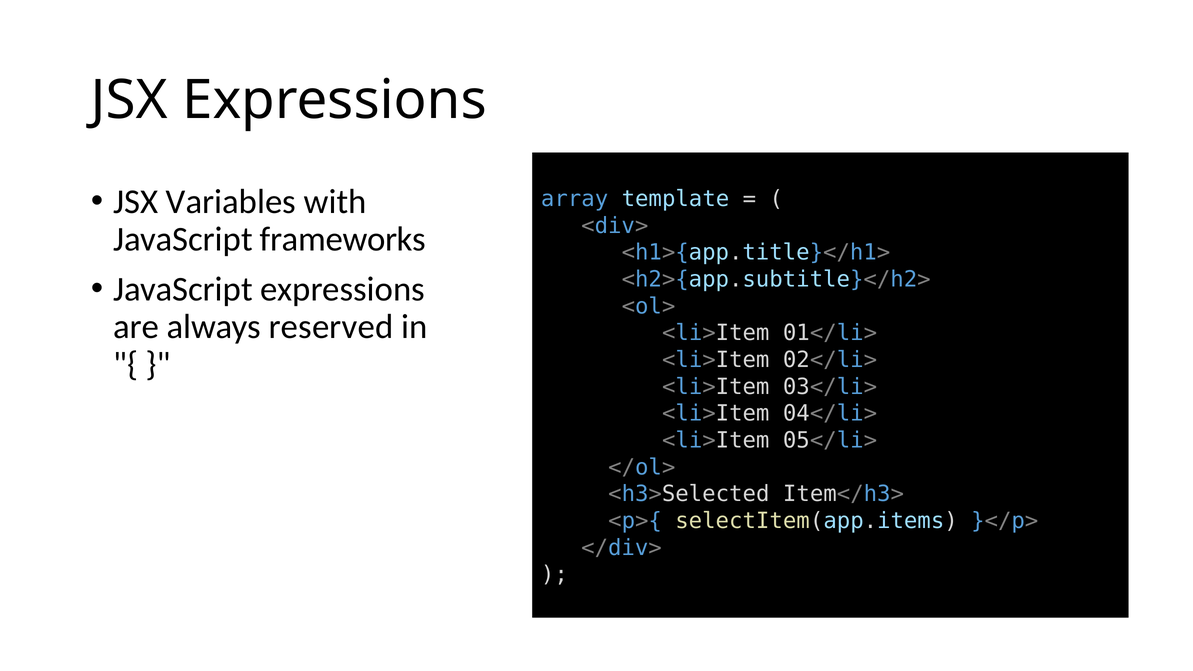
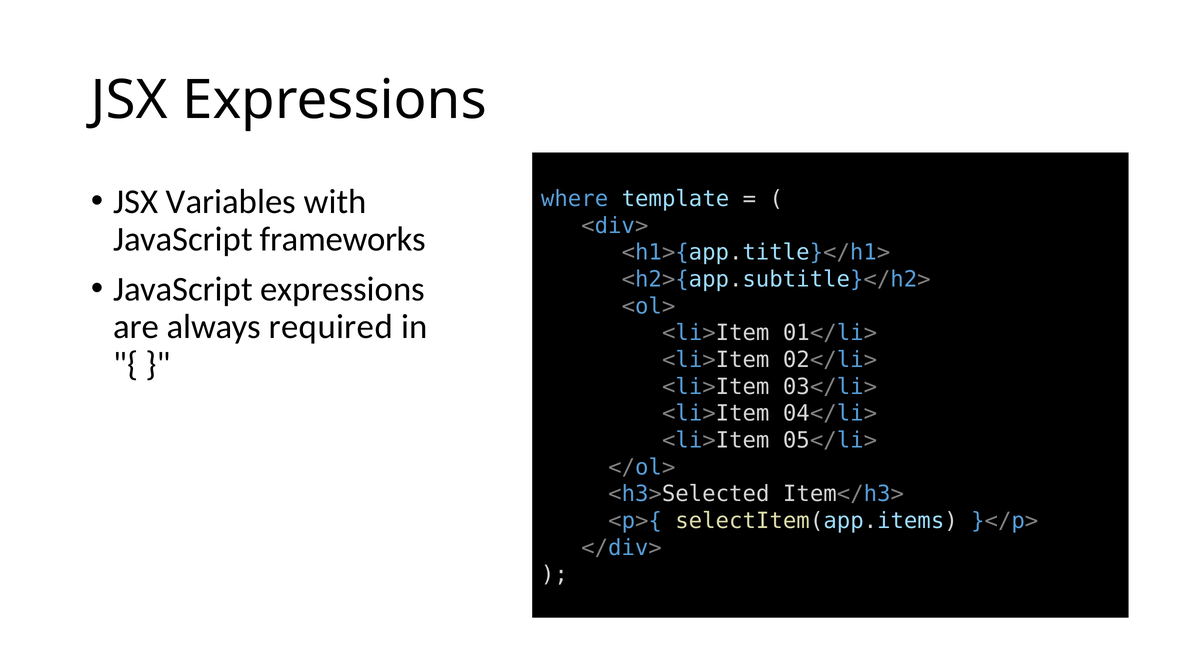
array: array -> where
reserved: reserved -> required
